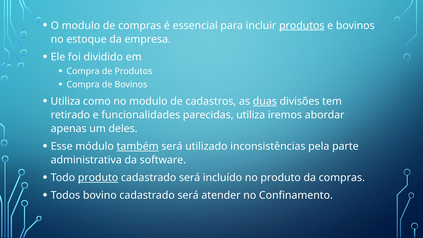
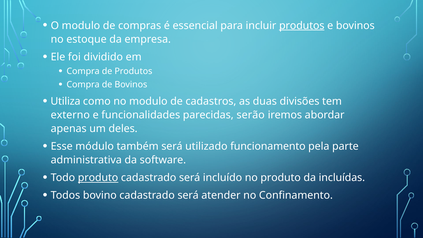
duas underline: present -> none
retirado: retirado -> externo
parecidas utiliza: utiliza -> serão
também underline: present -> none
inconsistências: inconsistências -> funcionamento
da compras: compras -> incluídas
